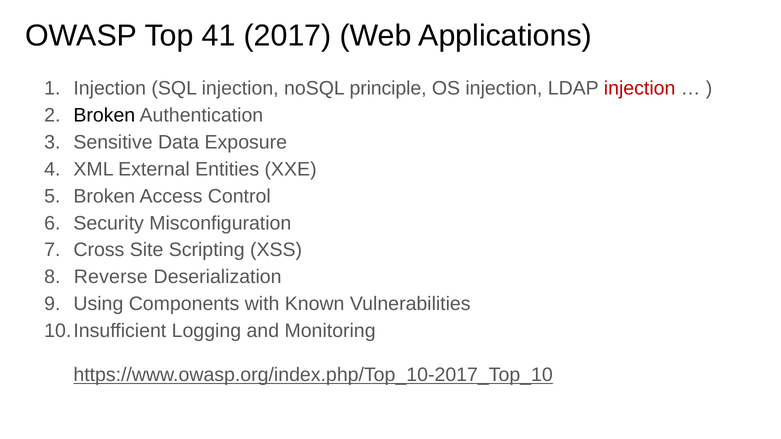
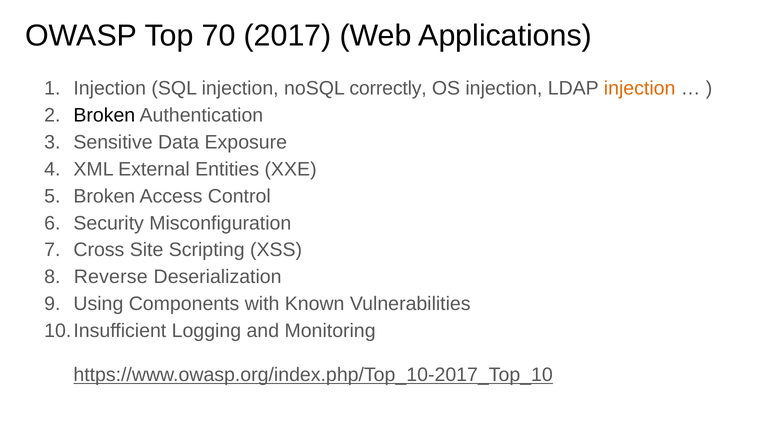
41: 41 -> 70
principle: principle -> correctly
injection at (640, 89) colour: red -> orange
